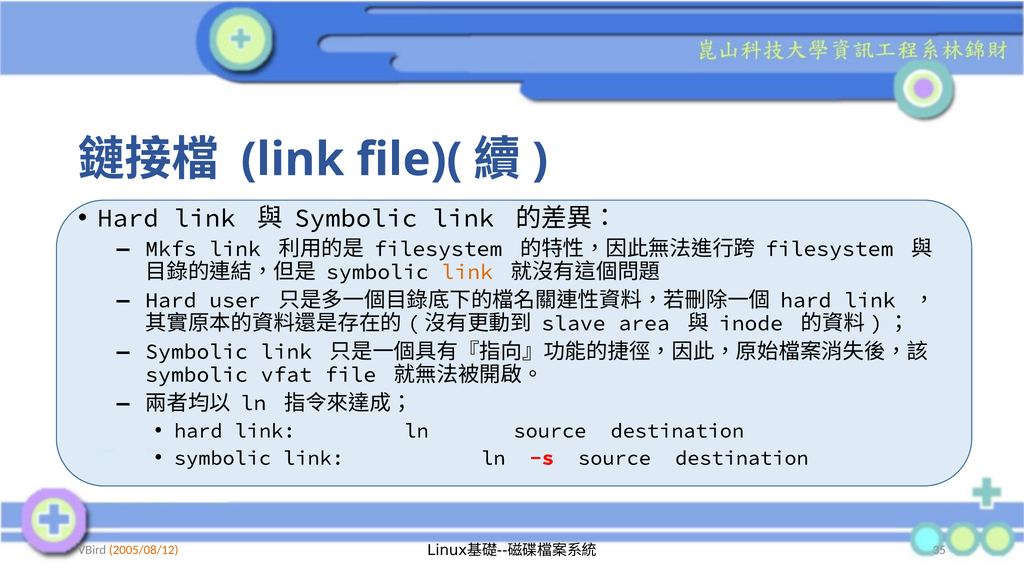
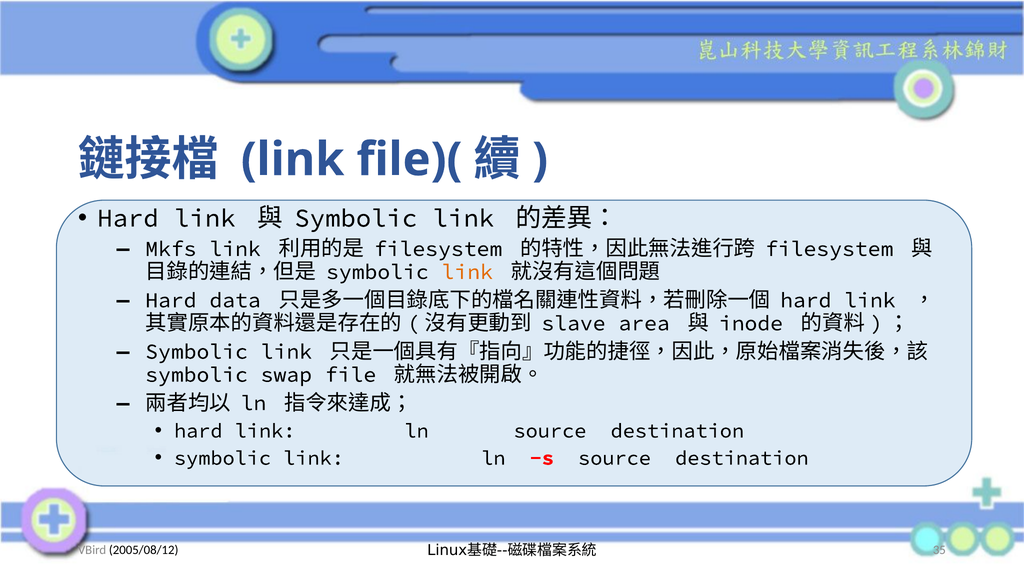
user: user -> data
vfat: vfat -> swap
2005/08/12 colour: orange -> black
